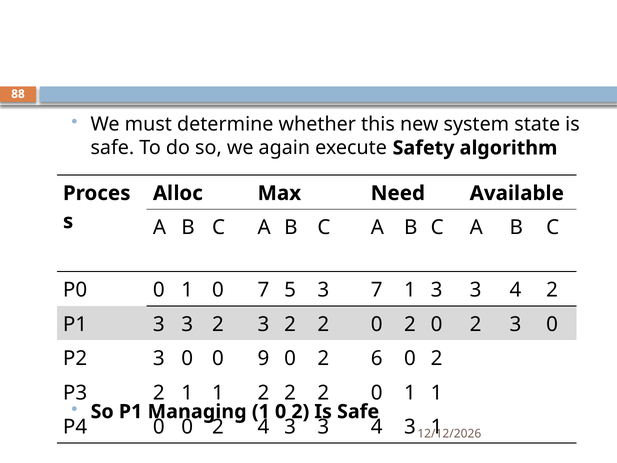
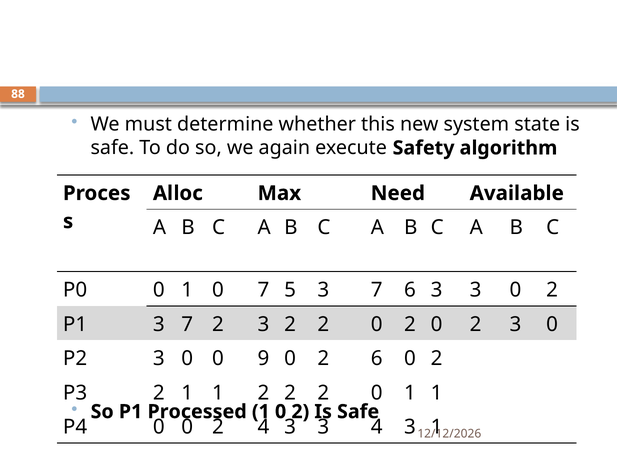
7 1: 1 -> 6
4 at (515, 290): 4 -> 0
P1 3 3: 3 -> 7
Managing: Managing -> Processed
